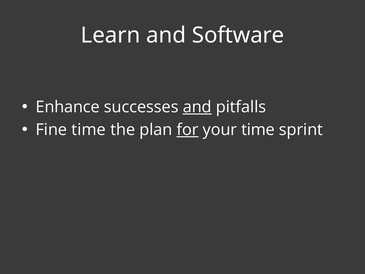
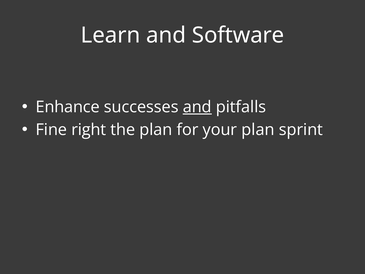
Fine time: time -> right
for underline: present -> none
your time: time -> plan
